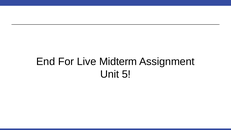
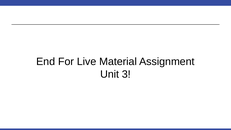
Midterm: Midterm -> Material
5: 5 -> 3
